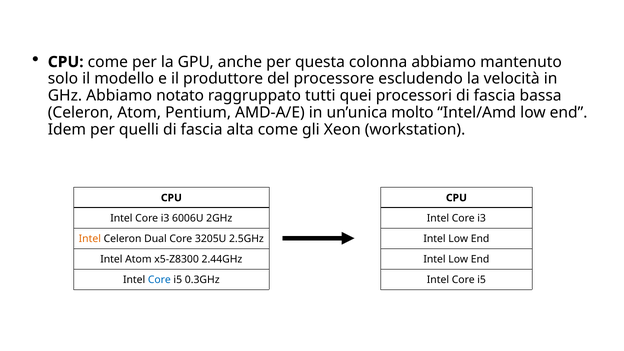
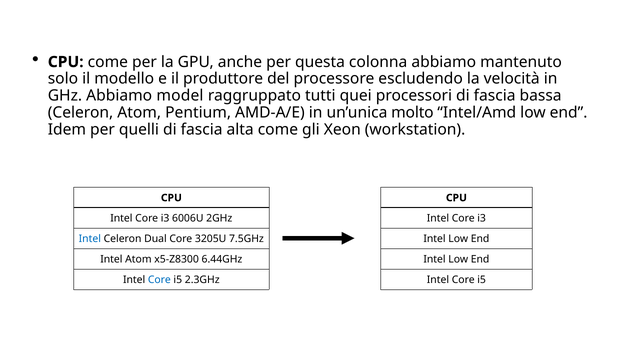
notato: notato -> model
Intel at (90, 239) colour: orange -> blue
2.5GHz: 2.5GHz -> 7.5GHz
2.44GHz: 2.44GHz -> 6.44GHz
0.3GHz: 0.3GHz -> 2.3GHz
